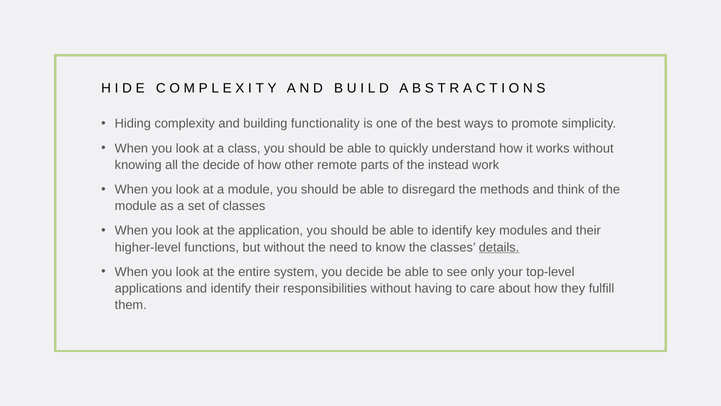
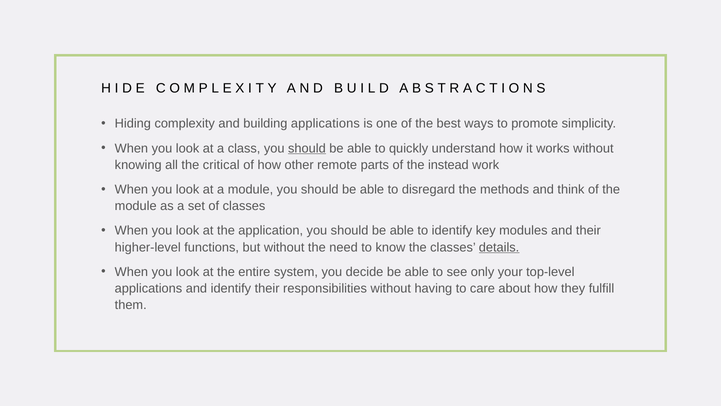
building functionality: functionality -> applications
should at (307, 148) underline: none -> present
the decide: decide -> critical
